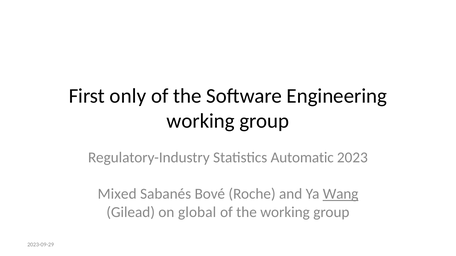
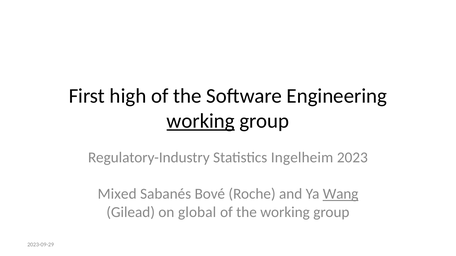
only: only -> high
working at (201, 121) underline: none -> present
Automatic: Automatic -> Ingelheim
